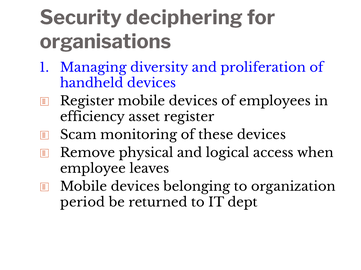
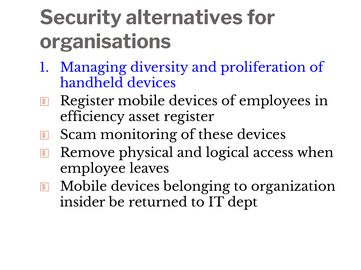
deciphering: deciphering -> alternatives
period: period -> insider
